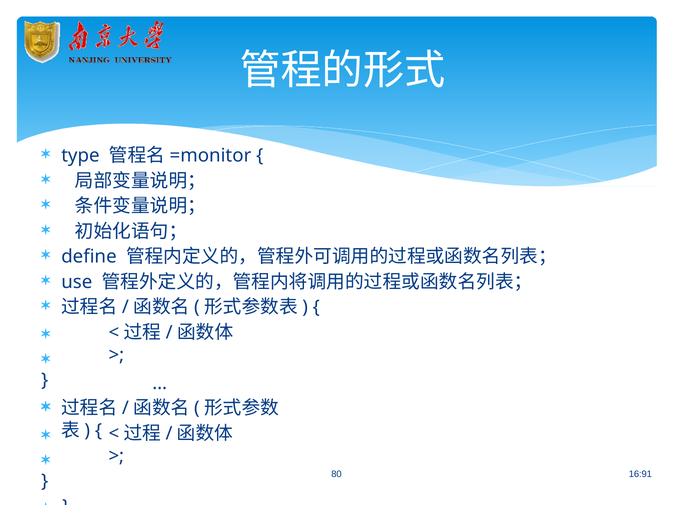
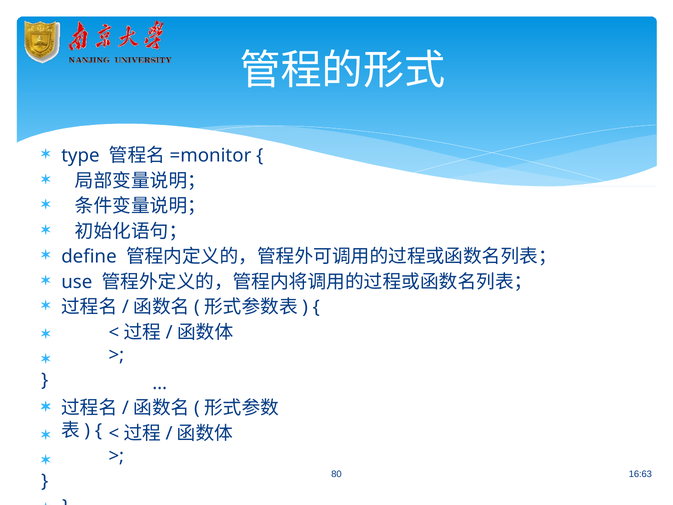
16:91: 16:91 -> 16:63
